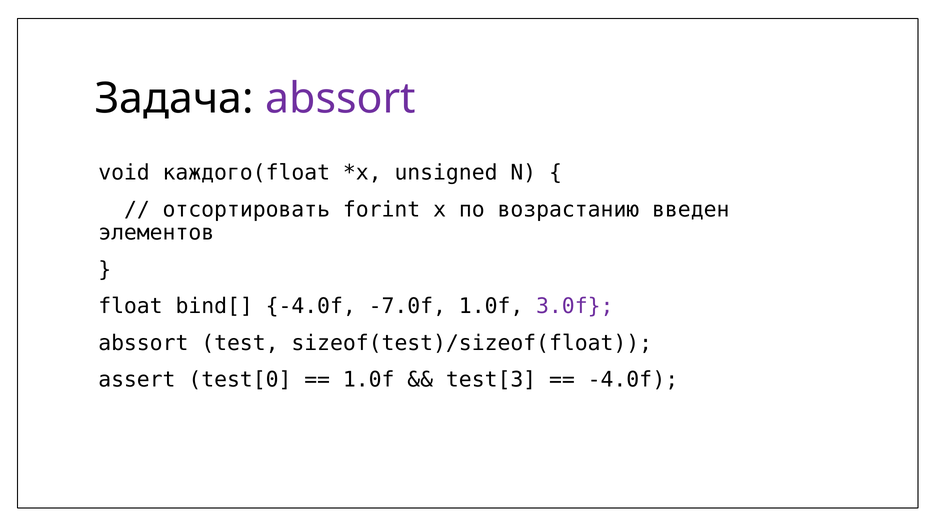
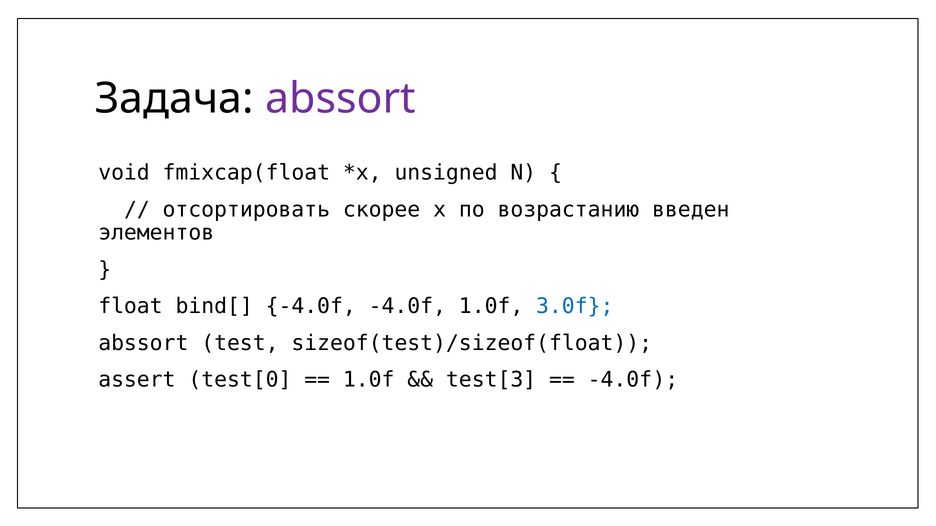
каждого(float: каждого(float -> fmixcap(float
forint: forint -> скорее
-4.0f -7.0f: -7.0f -> -4.0f
3.0f colour: purple -> blue
